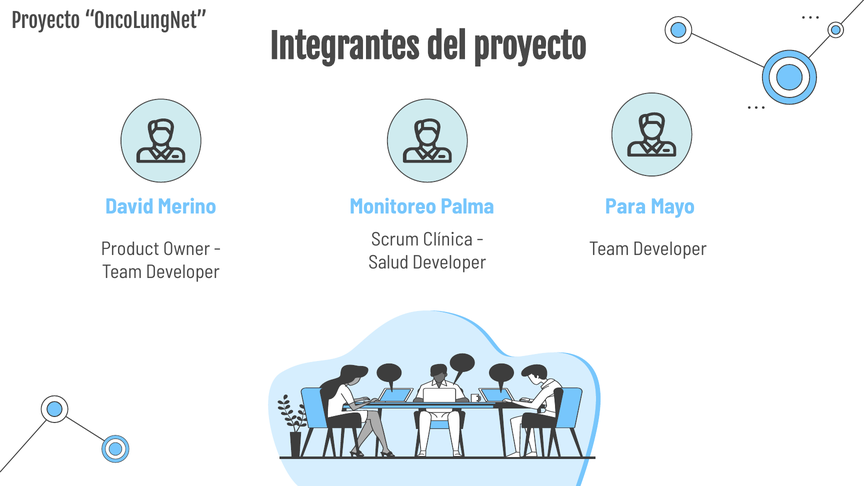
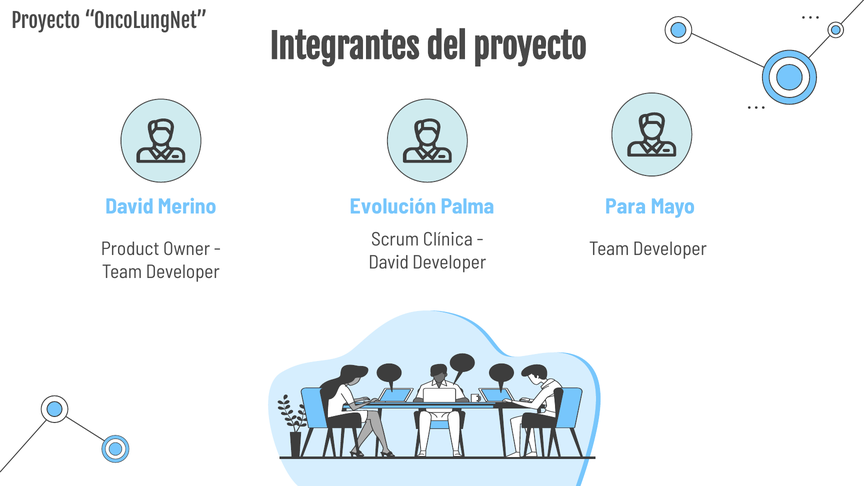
Monitoreo: Monitoreo -> Evolución
Salud at (389, 262): Salud -> David
